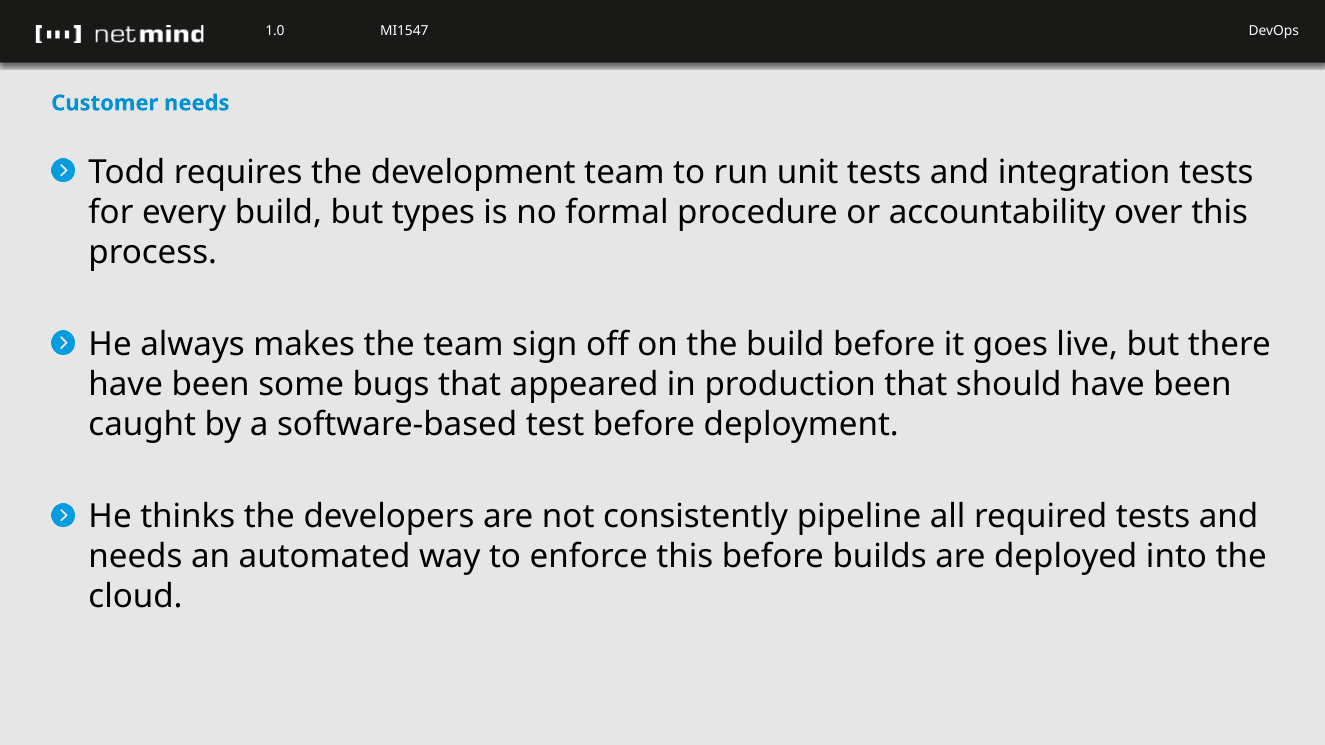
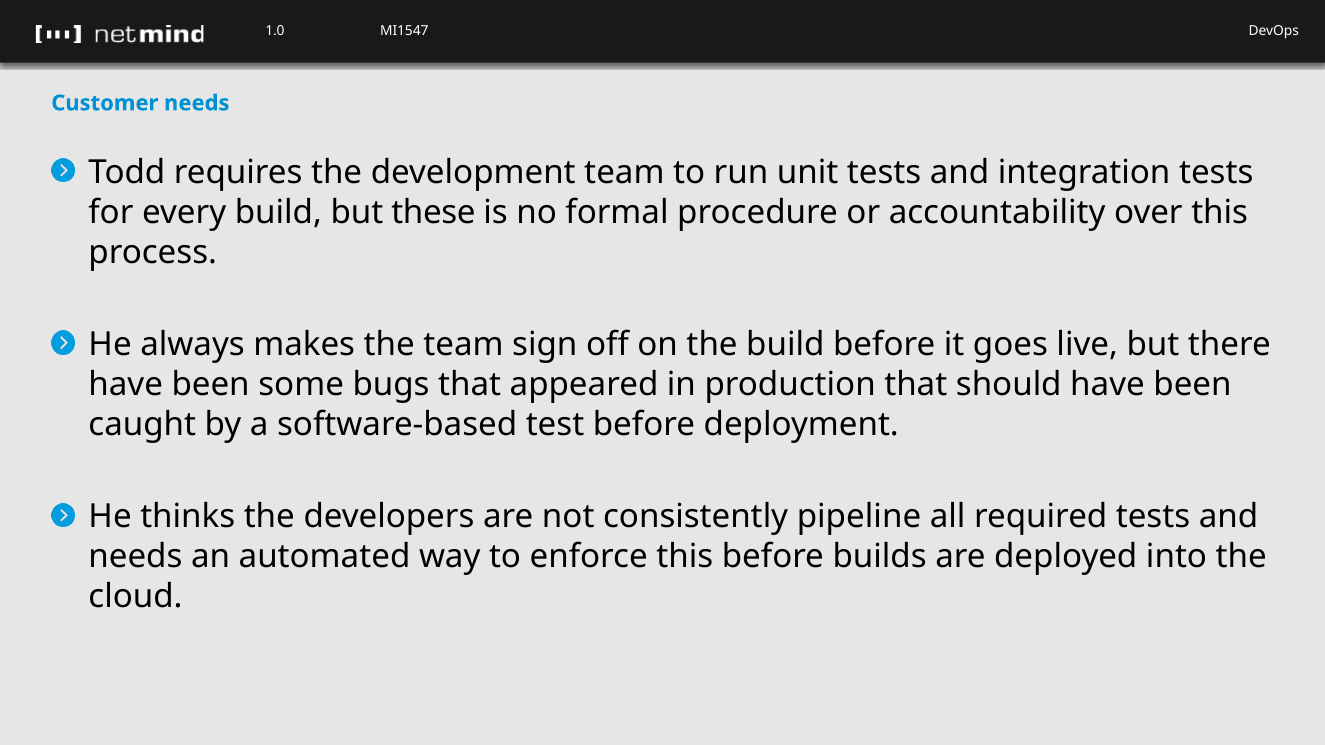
types: types -> these
